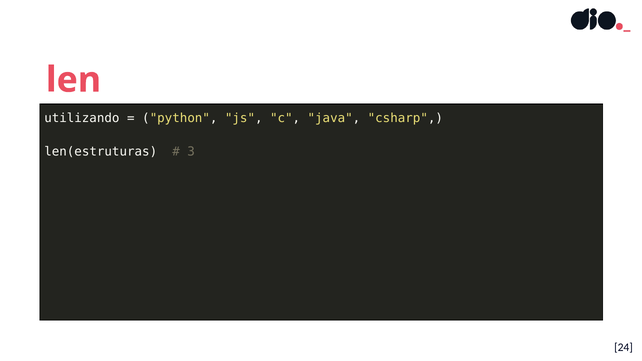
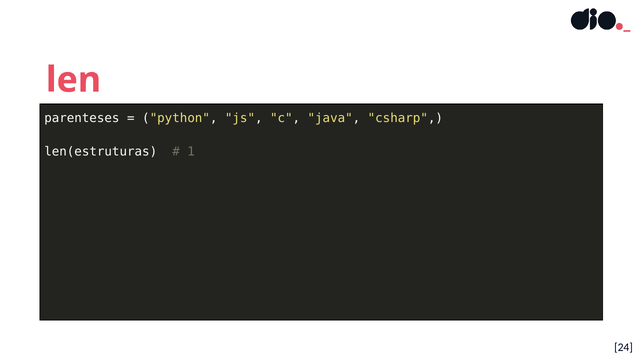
utilizando: utilizando -> parenteses
3: 3 -> 1
